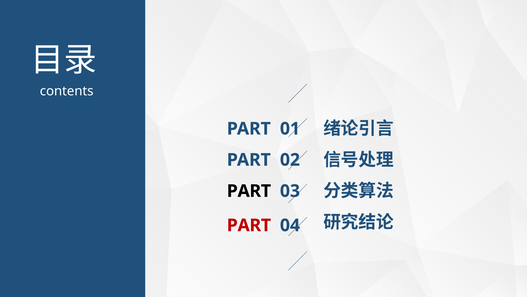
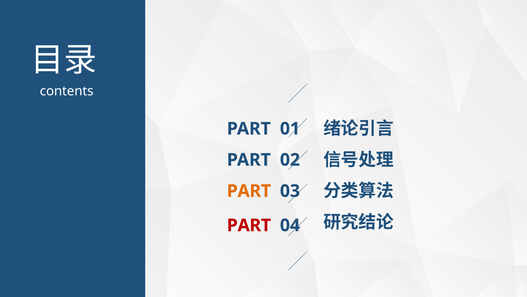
PART at (249, 191) colour: black -> orange
